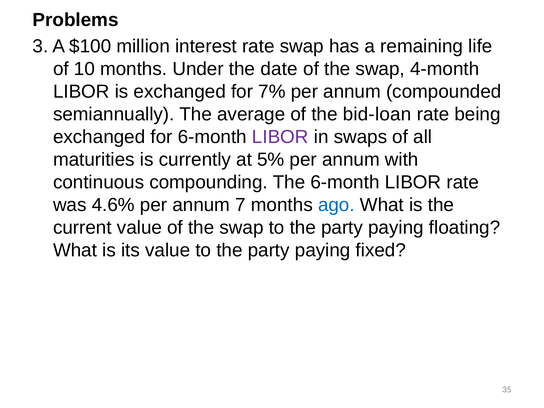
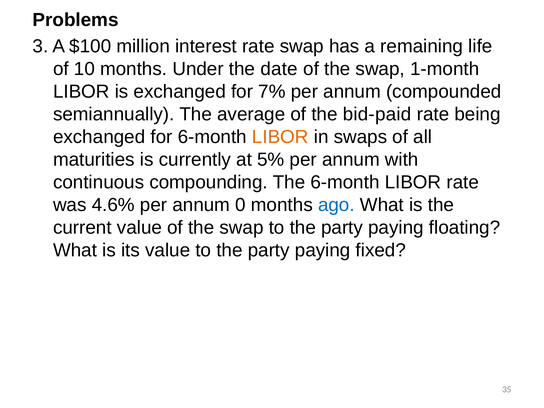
4-month: 4-month -> 1-month
bid-loan: bid-loan -> bid-paid
LIBOR at (280, 137) colour: purple -> orange
7: 7 -> 0
